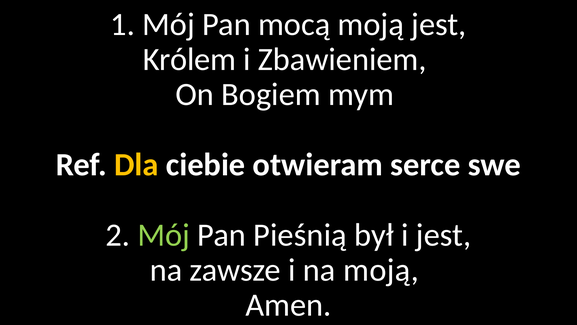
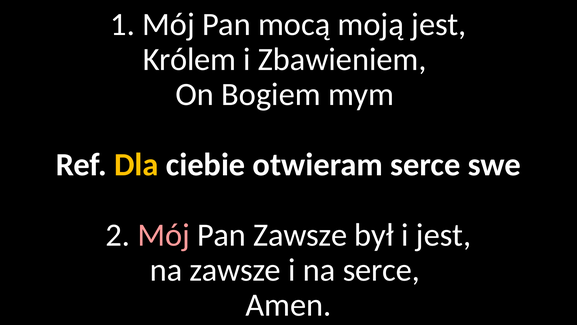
Mój at (164, 235) colour: light green -> pink
Pan Pieśnią: Pieśnią -> Zawsze
na moją: moją -> serce
